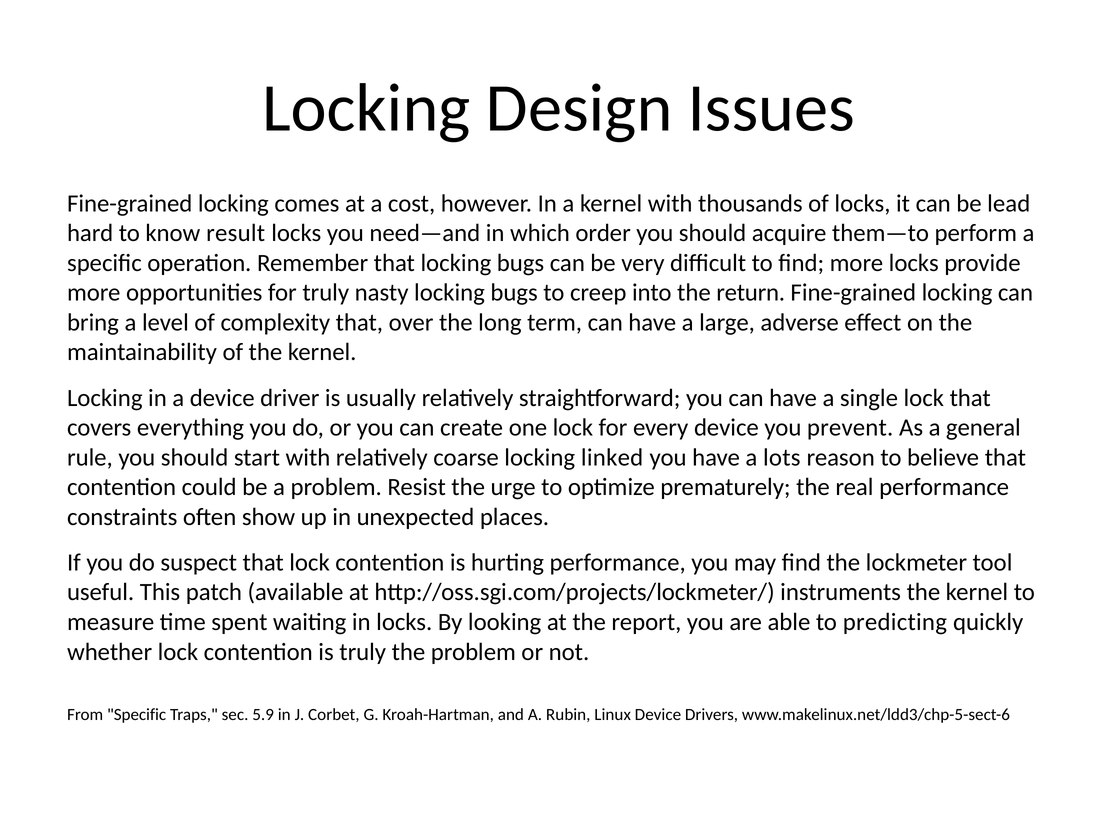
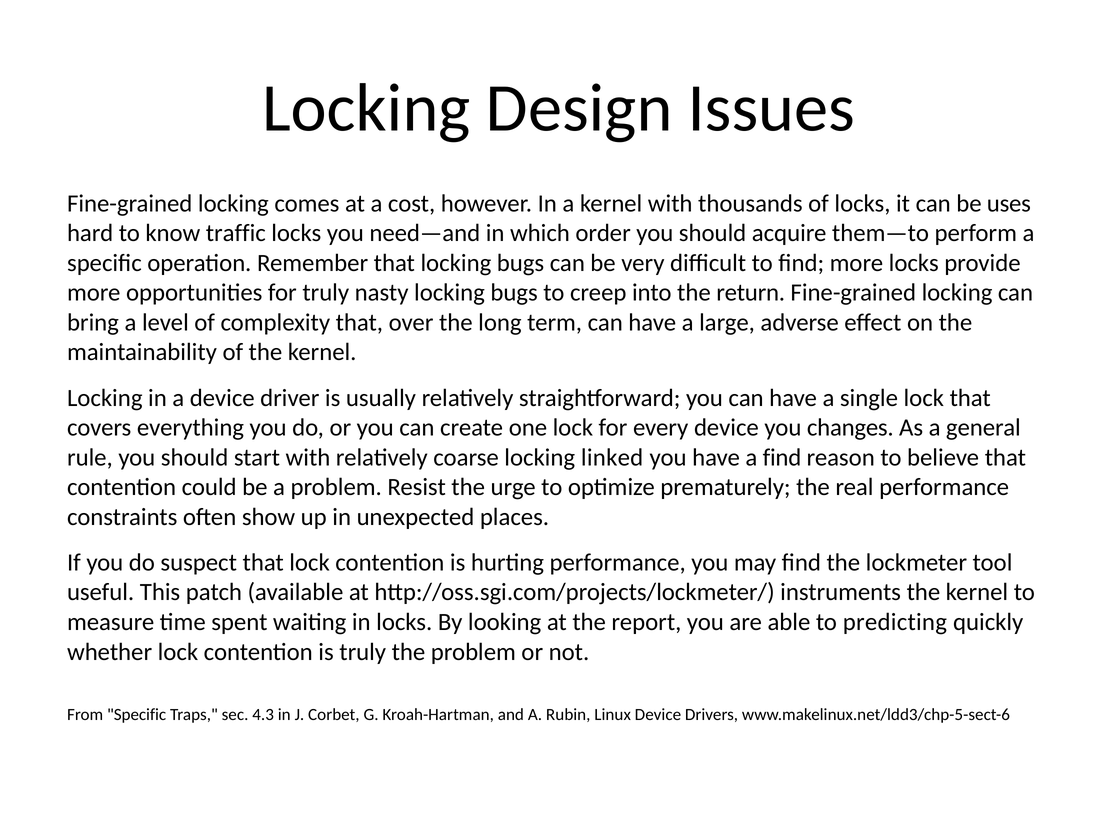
lead: lead -> uses
result: result -> traffic
prevent: prevent -> changes
a lots: lots -> find
5.9: 5.9 -> 4.3
